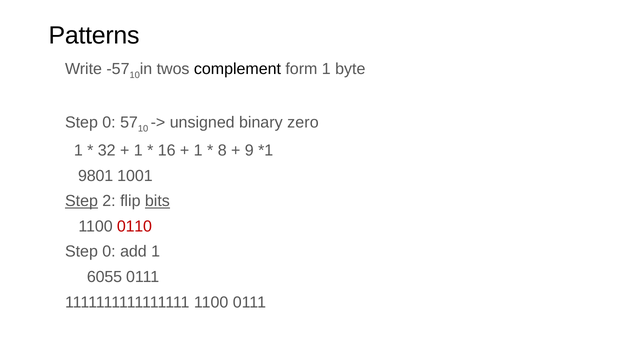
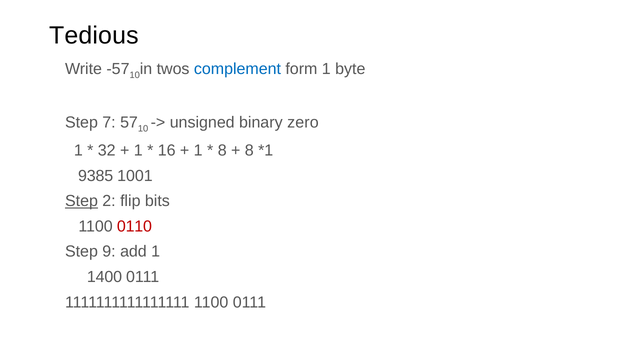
Patterns: Patterns -> Tedious
complement colour: black -> blue
0 at (109, 123): 0 -> 7
9 at (249, 151): 9 -> 8
9801: 9801 -> 9385
bits underline: present -> none
0 at (109, 252): 0 -> 9
6055: 6055 -> 1400
